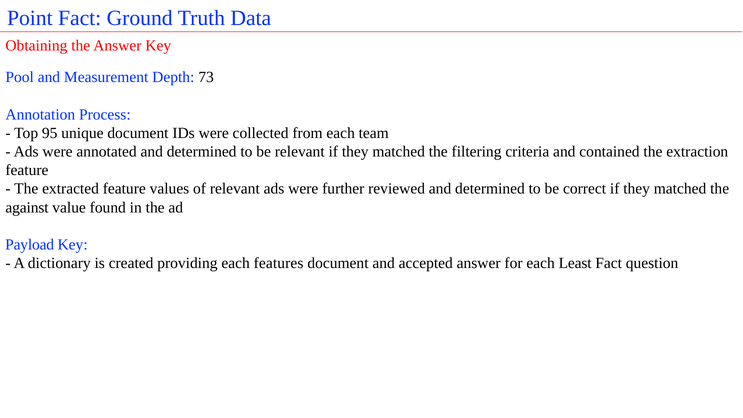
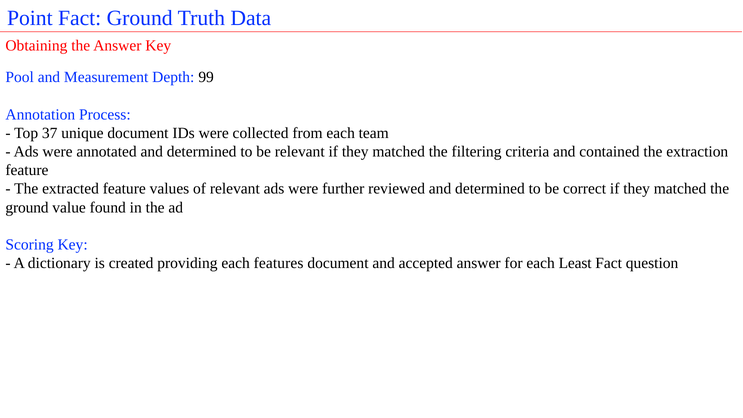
73: 73 -> 99
95: 95 -> 37
against at (27, 207): against -> ground
Payload: Payload -> Scoring
